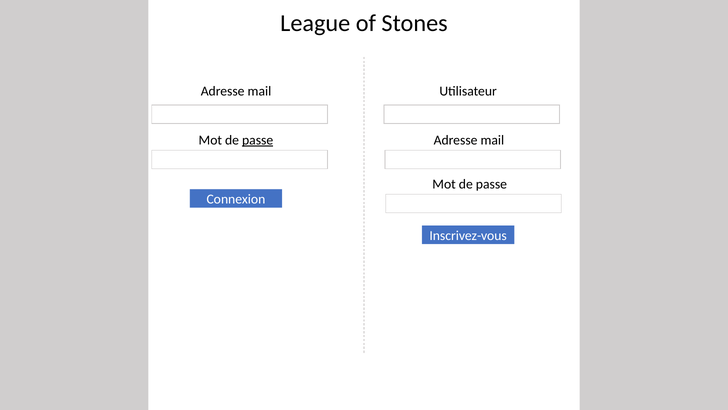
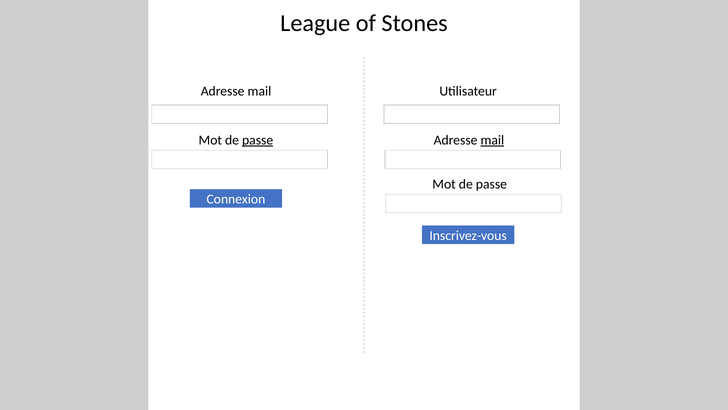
mail at (492, 140) underline: none -> present
